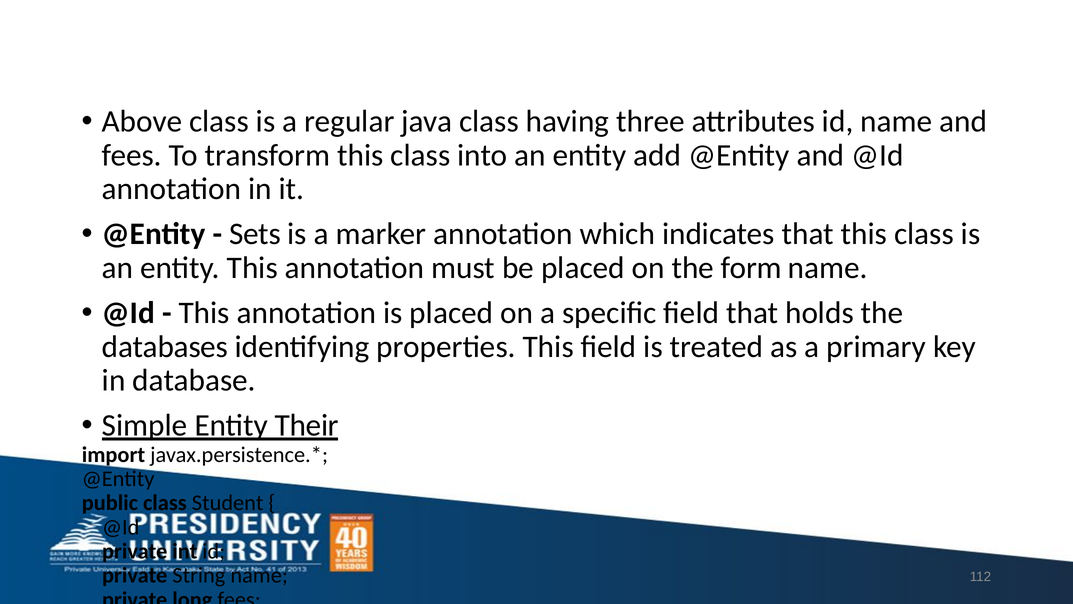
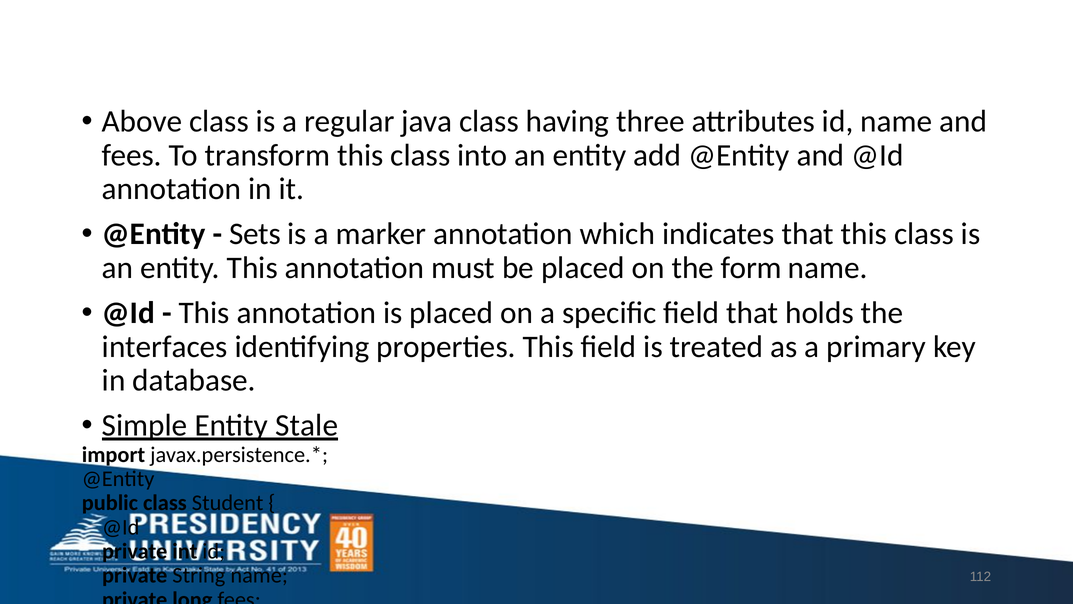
databases: databases -> interfaces
Their: Their -> Stale
